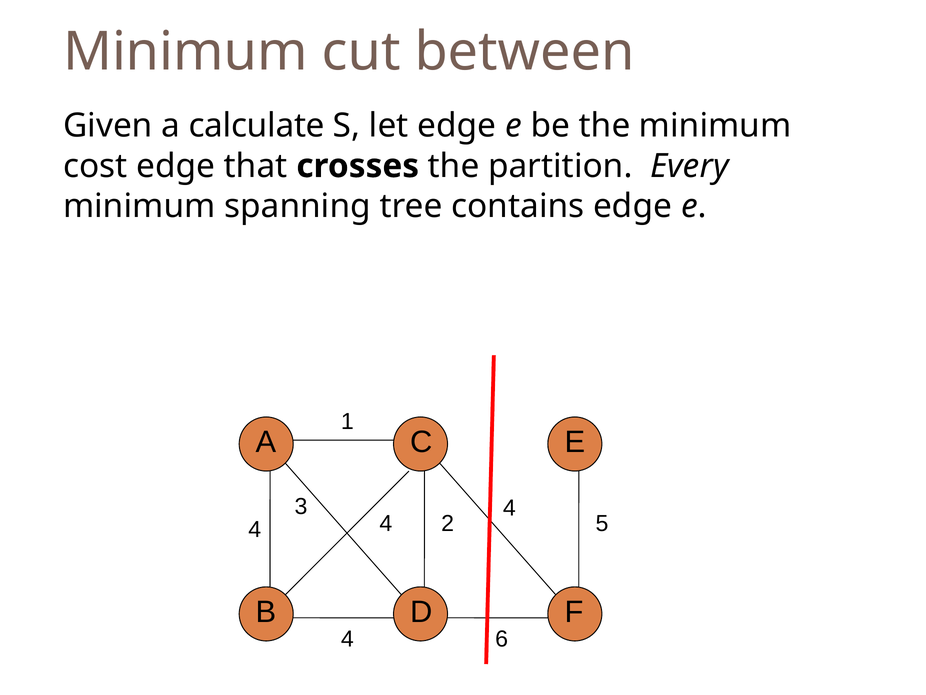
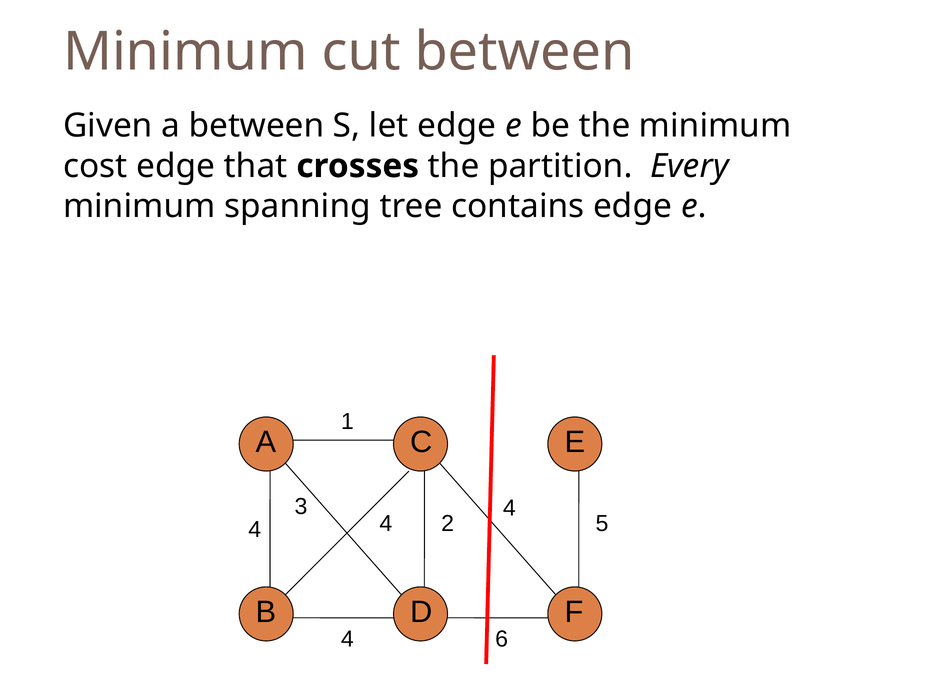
a calculate: calculate -> between
